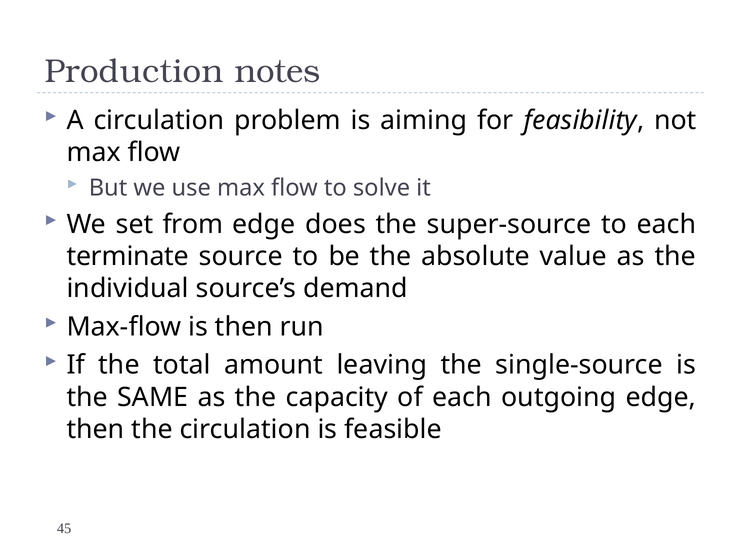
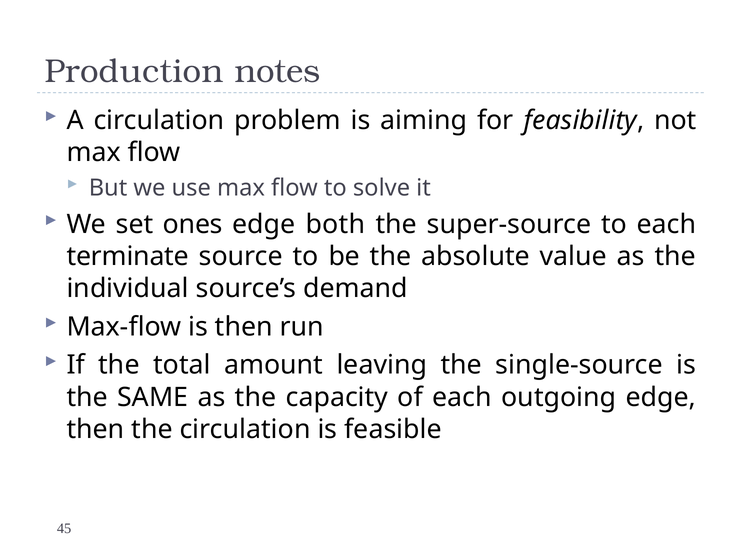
from: from -> ones
does: does -> both
